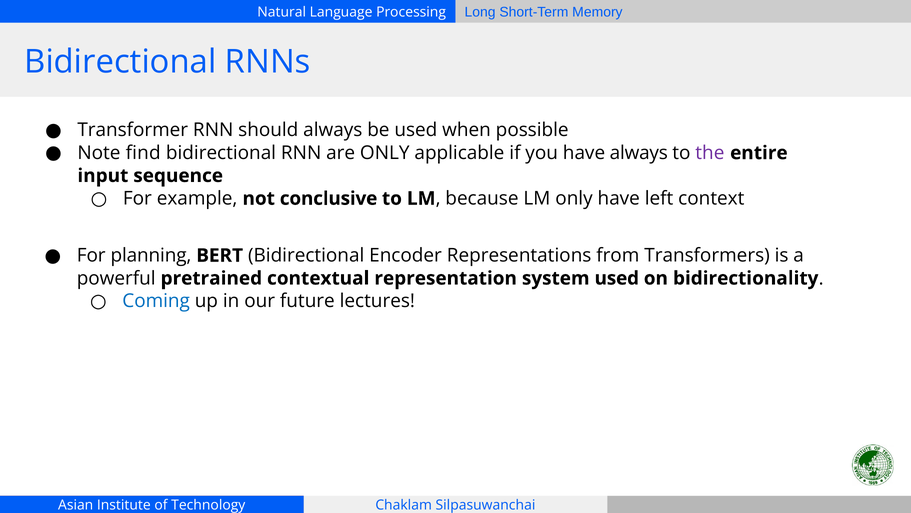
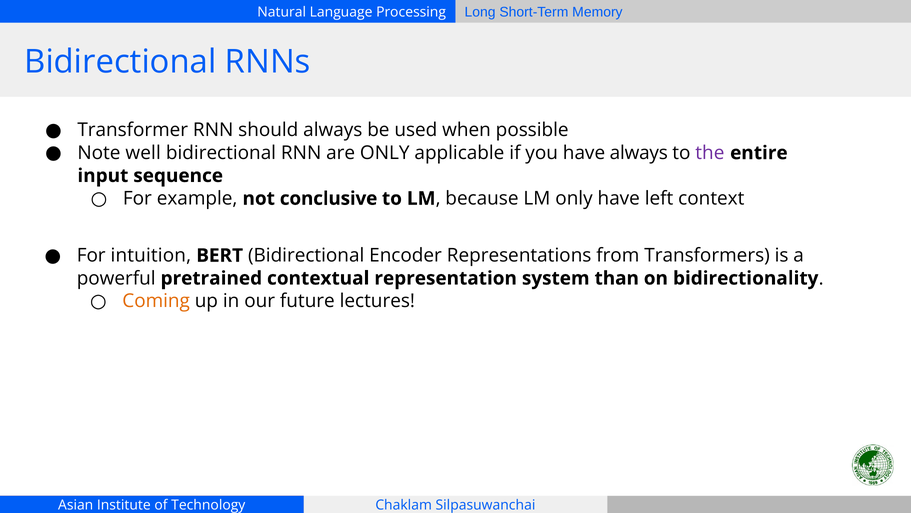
find: find -> well
planning: planning -> intuition
system used: used -> than
Coming colour: blue -> orange
